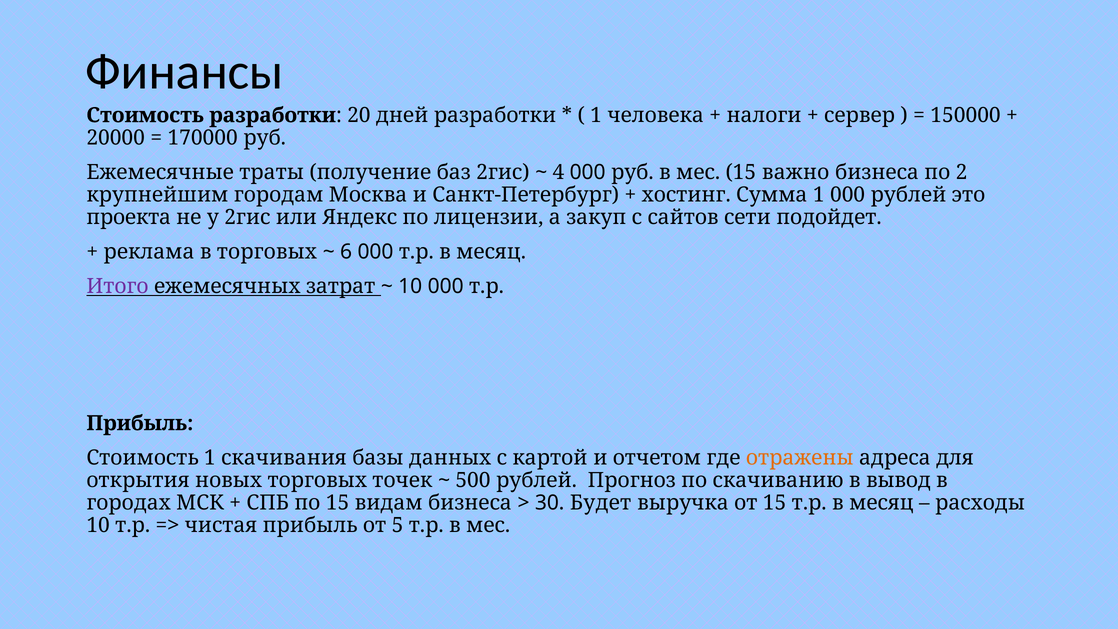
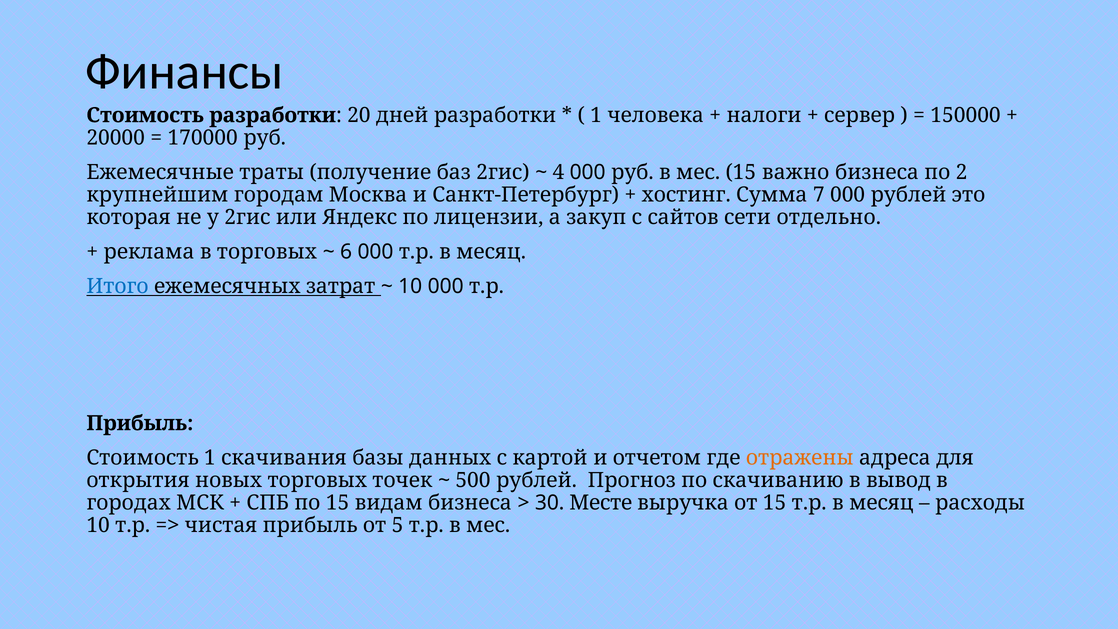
Сумма 1: 1 -> 7
проекта: проекта -> которая
подойдет: подойдет -> отдельно
Итого colour: purple -> blue
Будет: Будет -> Месте
